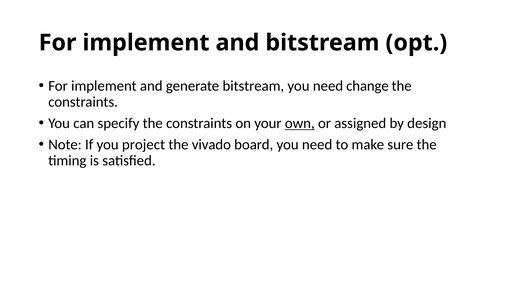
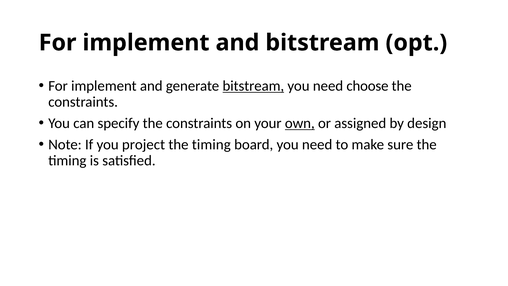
bitstream at (253, 86) underline: none -> present
change: change -> choose
vivado at (211, 144): vivado -> timing
